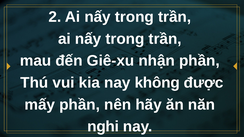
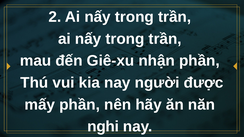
không: không -> người
